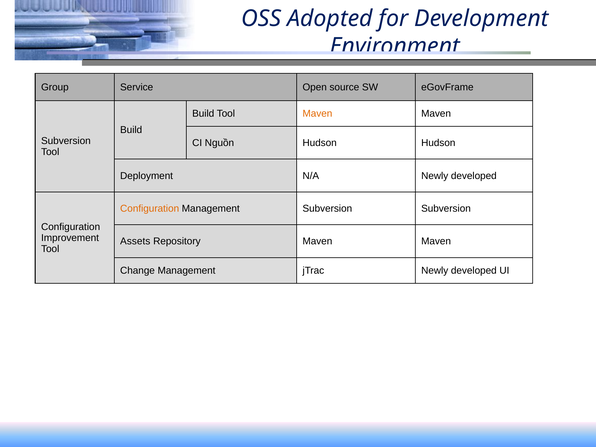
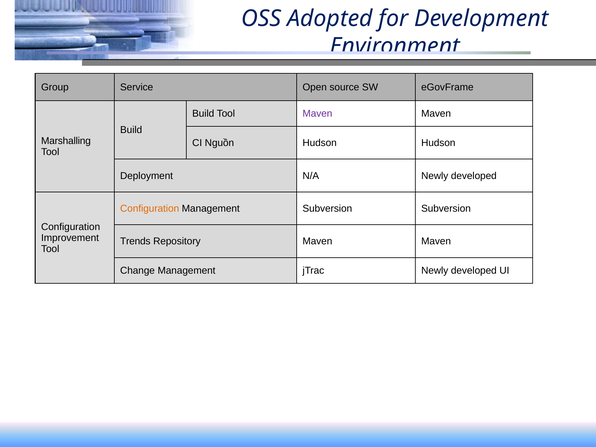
Maven at (317, 114) colour: orange -> purple
Subversion at (66, 141): Subversion -> Marshalling
Assets: Assets -> Trends
